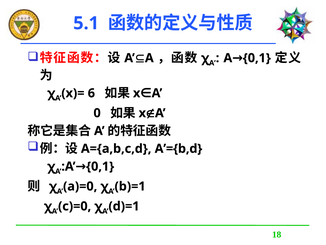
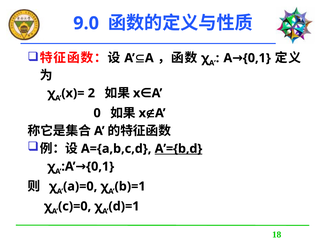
5.1: 5.1 -> 9.0
6: 6 -> 2
A’={b,d underline: none -> present
